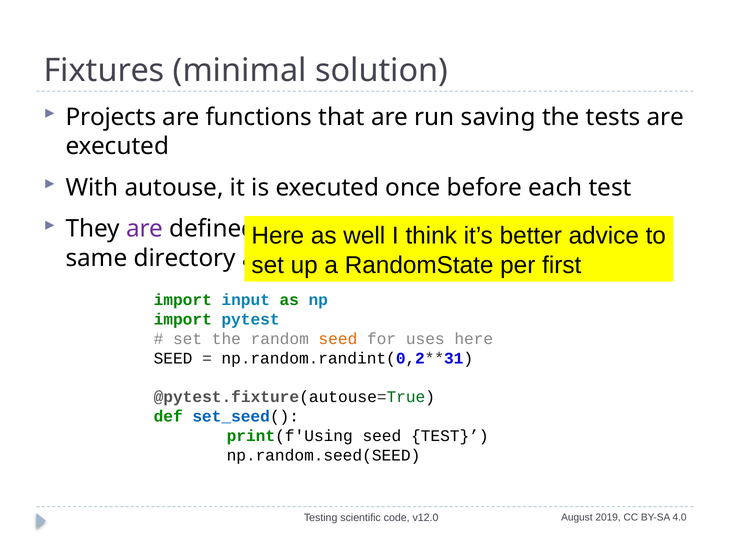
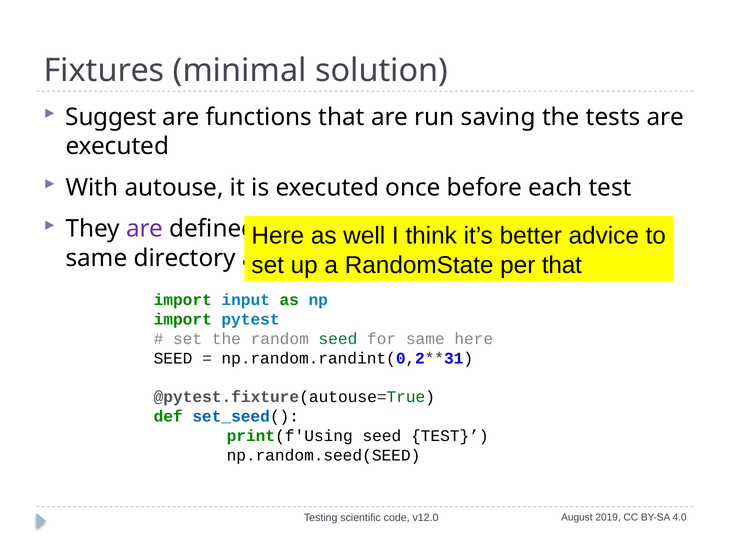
Projects: Projects -> Suggest
per first: first -> that
seed at (338, 339) colour: orange -> green
for uses: uses -> same
